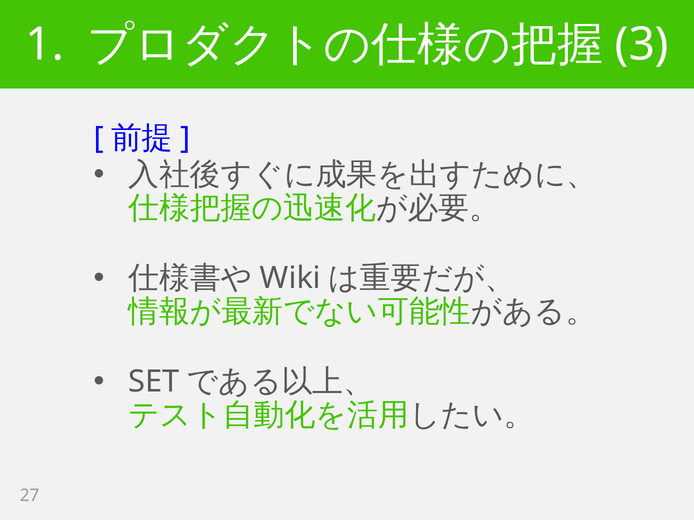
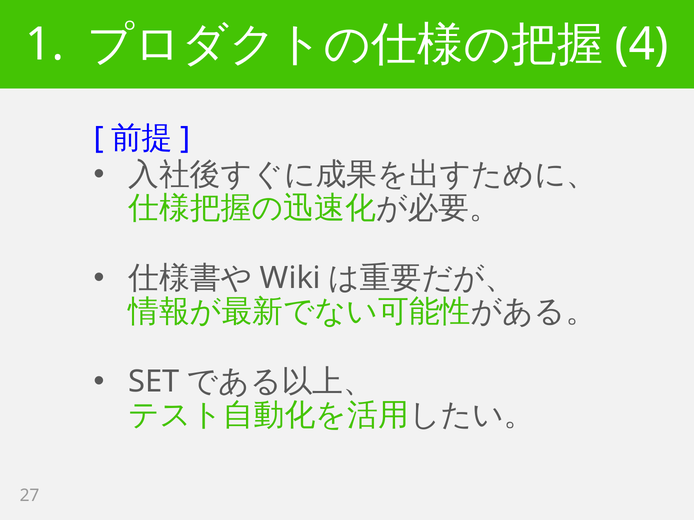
3: 3 -> 4
